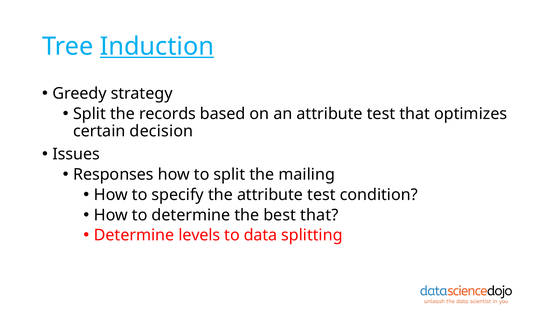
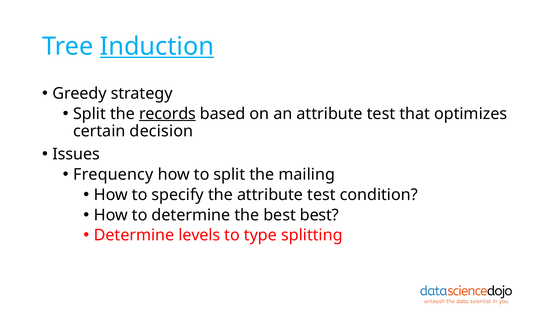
records underline: none -> present
Responses: Responses -> Frequency
best that: that -> best
data: data -> type
